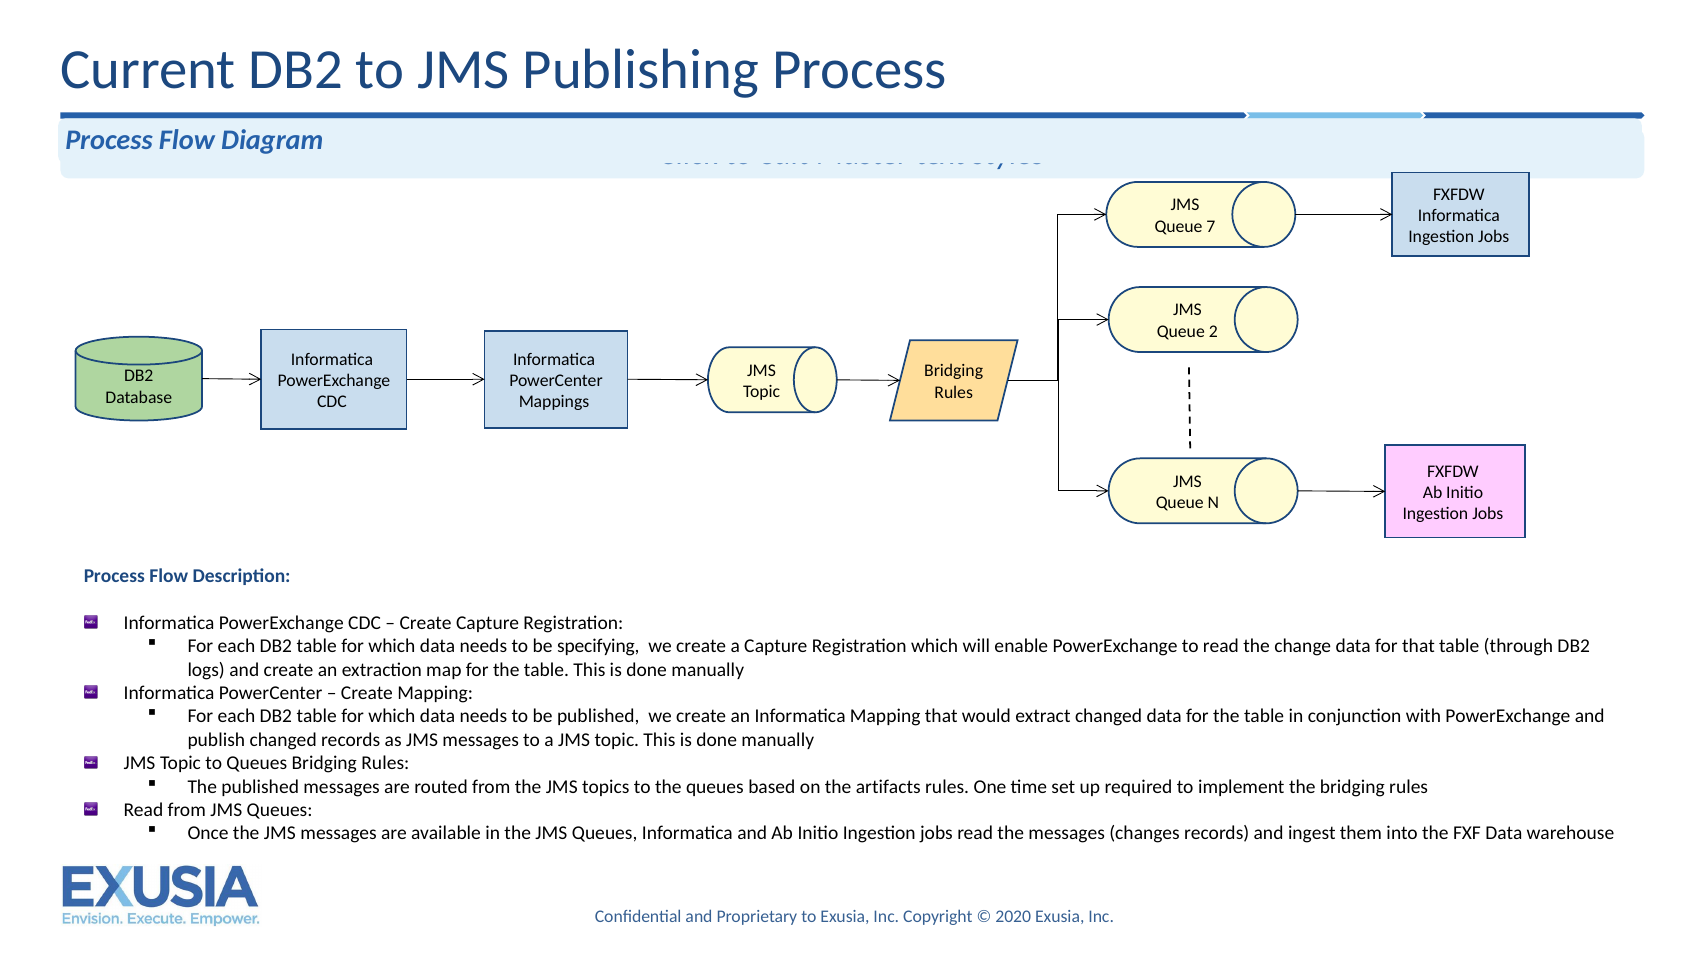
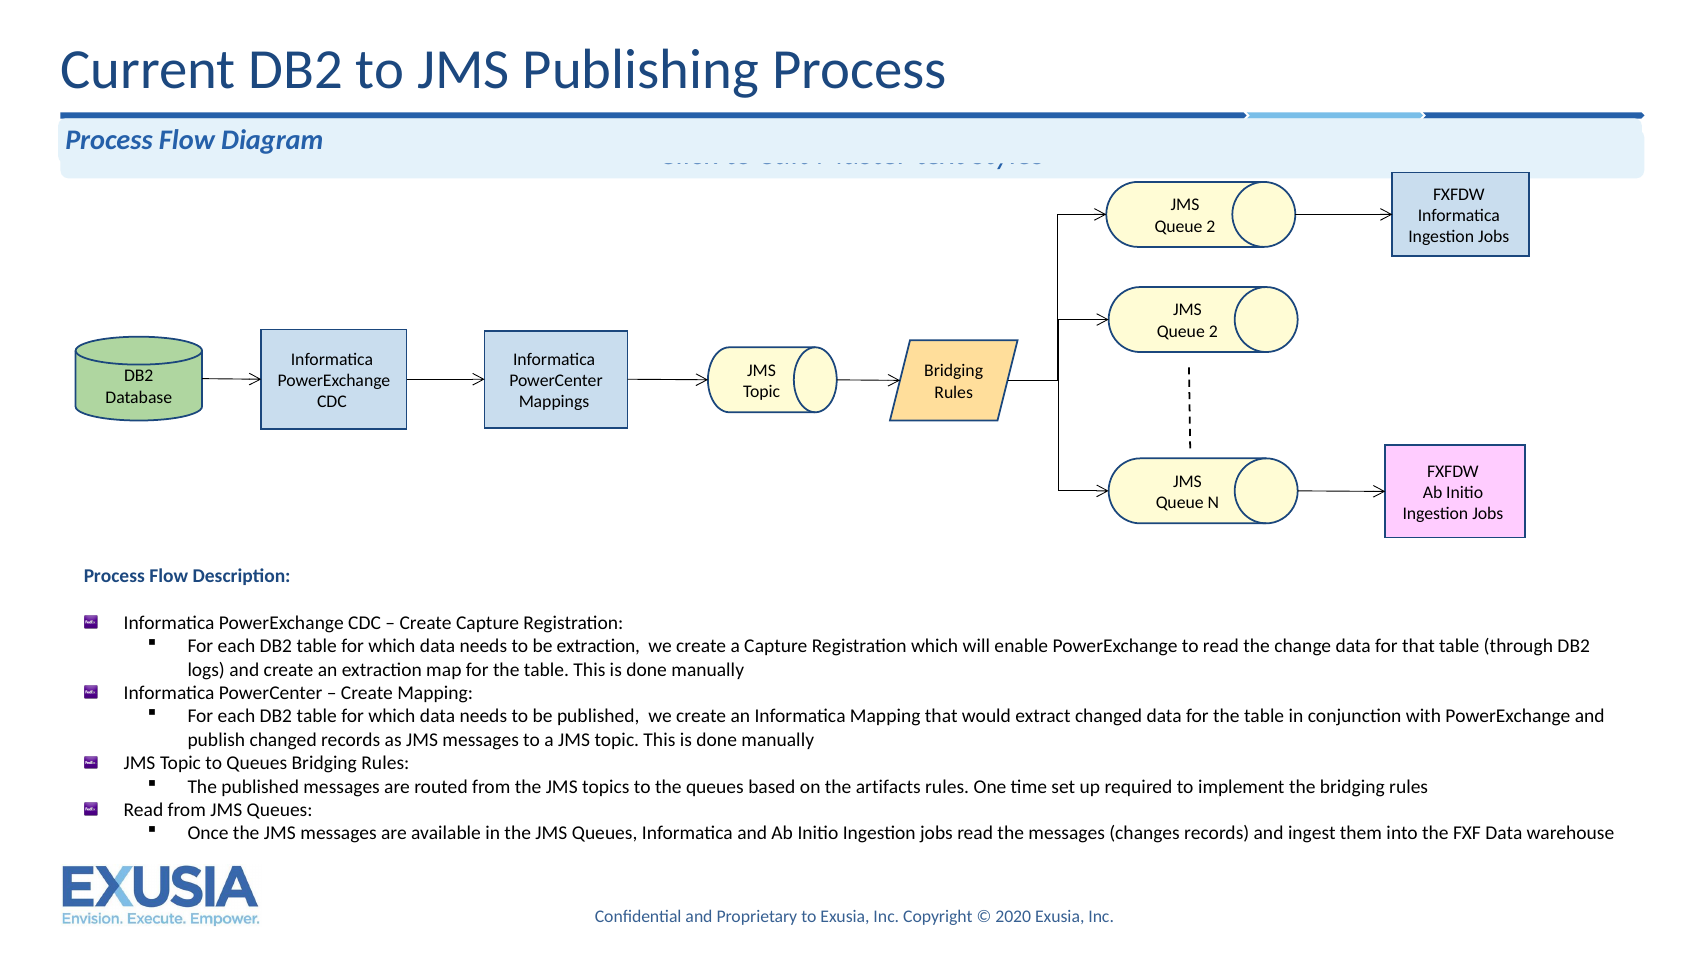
7 at (1211, 226): 7 -> 2
be specifying: specifying -> extraction
